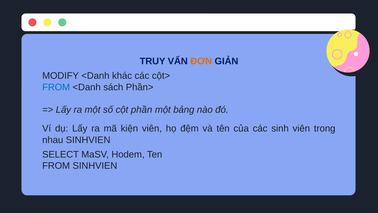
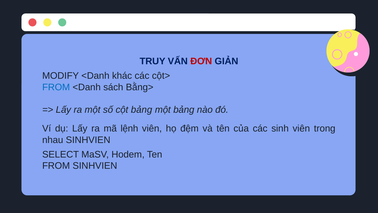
ĐƠN colour: orange -> red
Phần>: Phần> -> Bằng>
cột phần: phần -> bảng
kiện: kiện -> lệnh
